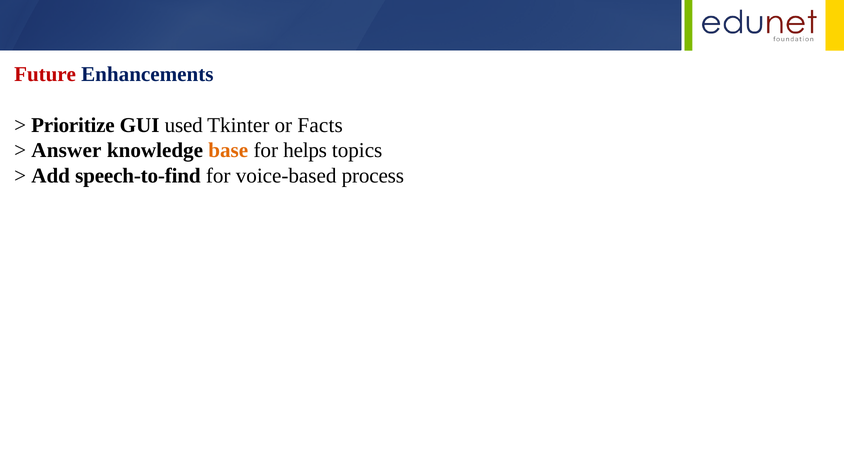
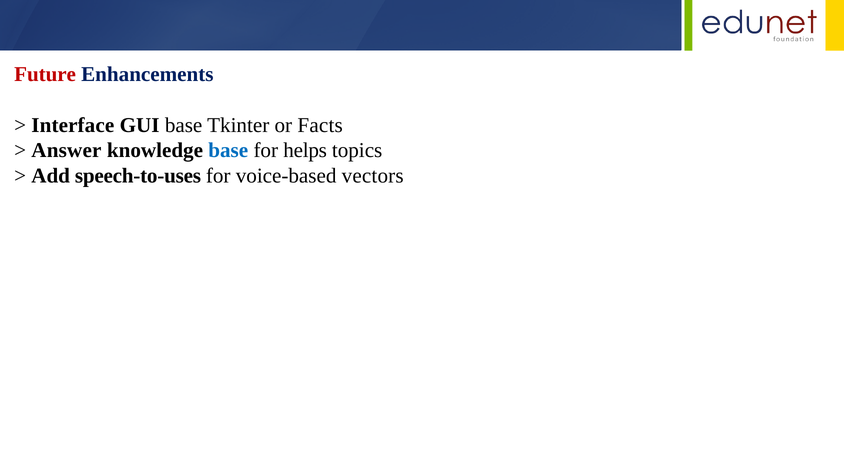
Prioritize: Prioritize -> Interface
GUI used: used -> base
base at (228, 150) colour: orange -> blue
speech-to-find: speech-to-find -> speech-to-uses
process: process -> vectors
